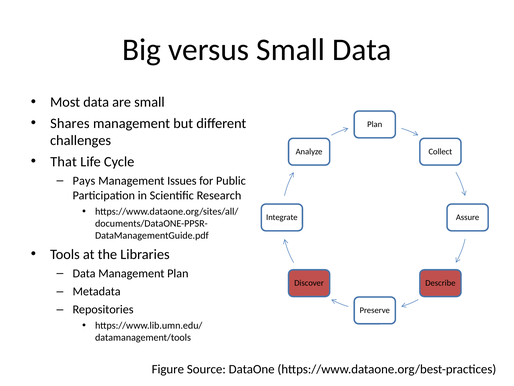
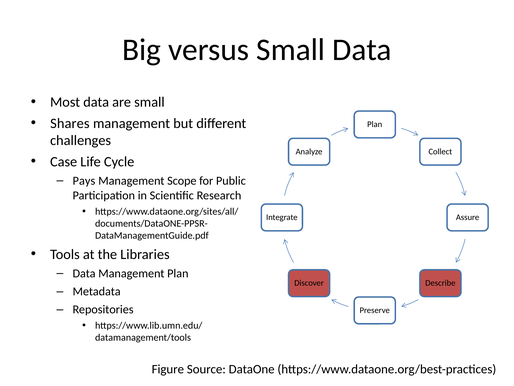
That: That -> Case
Issues: Issues -> Scope
